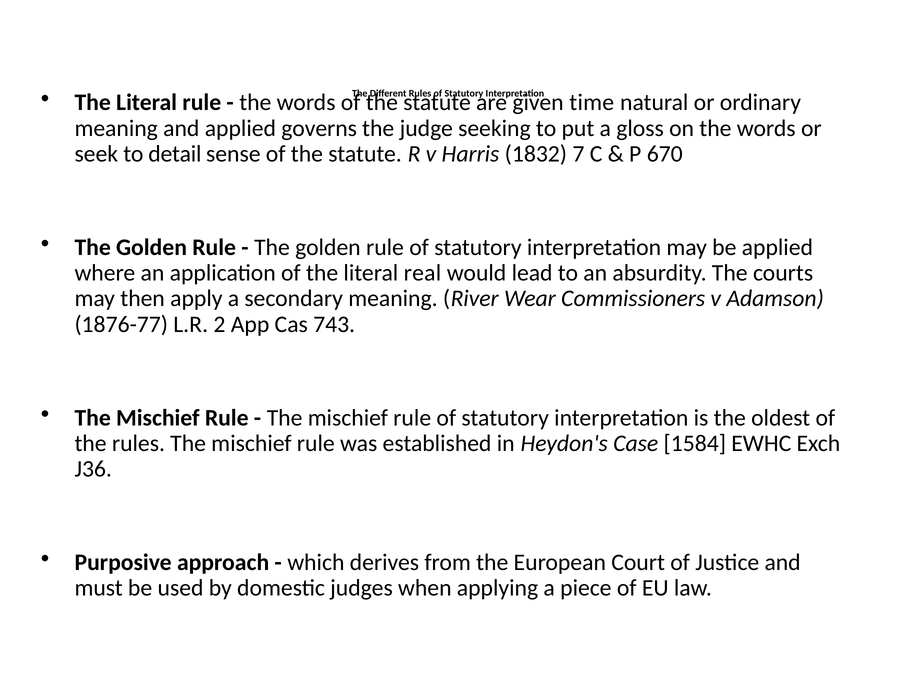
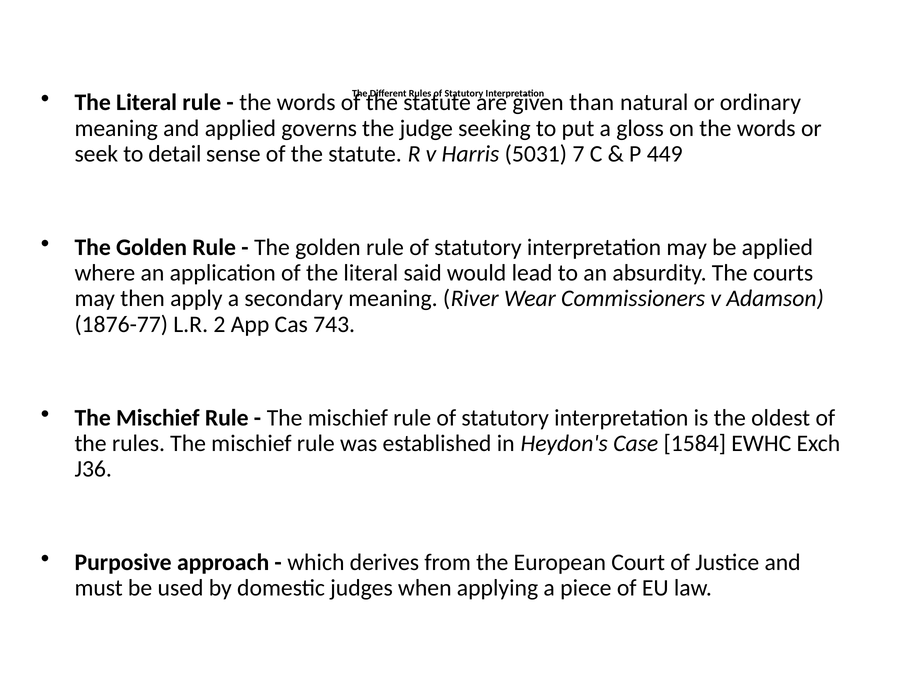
time: time -> than
1832: 1832 -> 5031
670: 670 -> 449
real: real -> said
